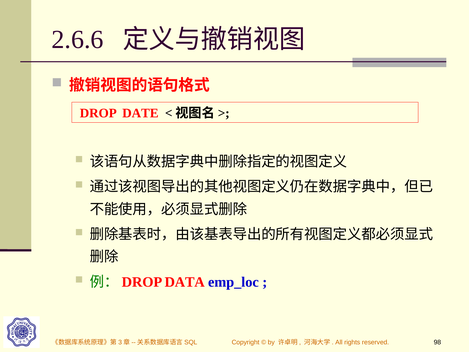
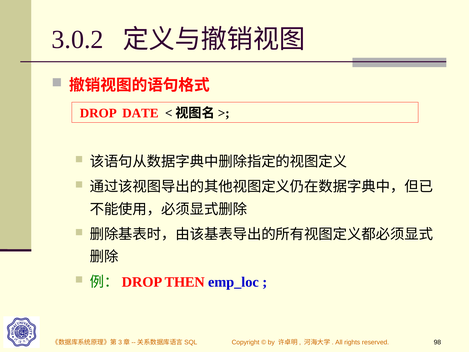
2.6.6: 2.6.6 -> 3.0.2
DATA: DATA -> THEN
